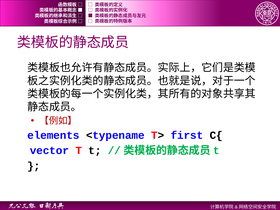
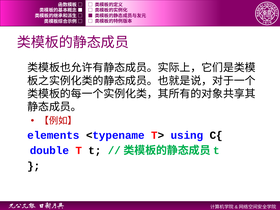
first: first -> using
vector: vector -> double
